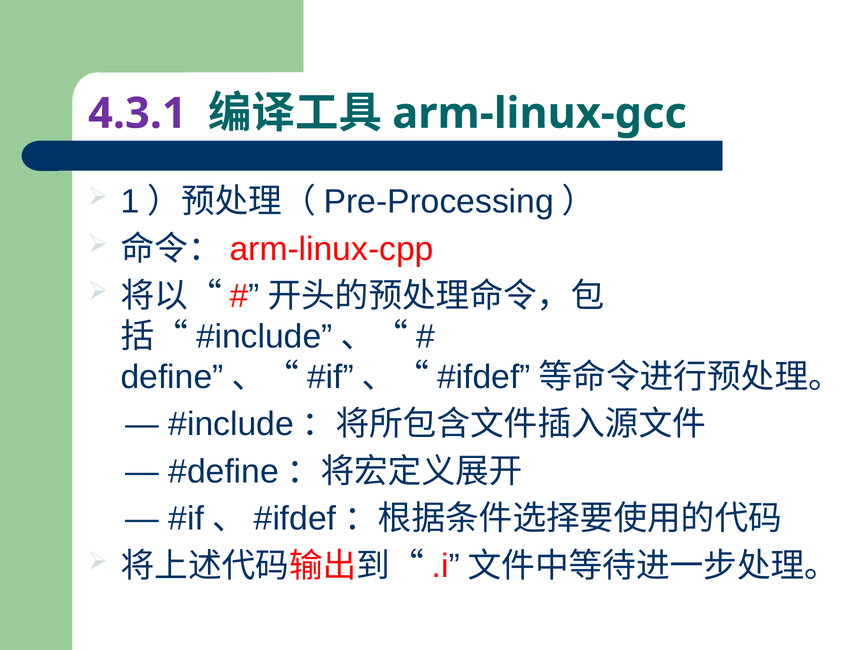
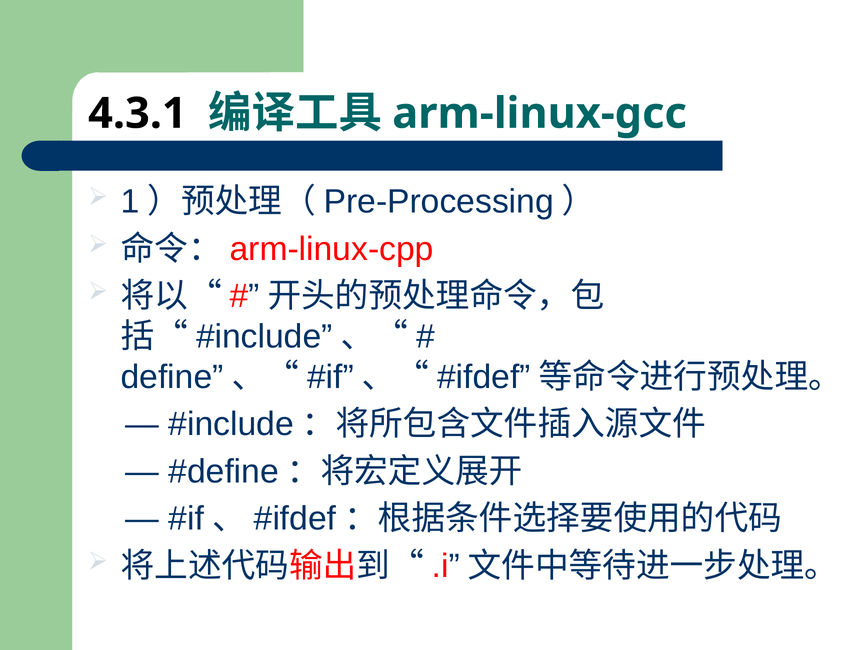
4.3.1 colour: purple -> black
